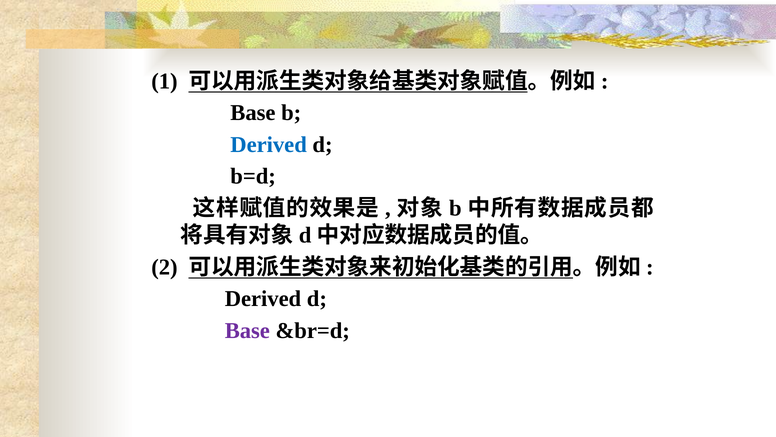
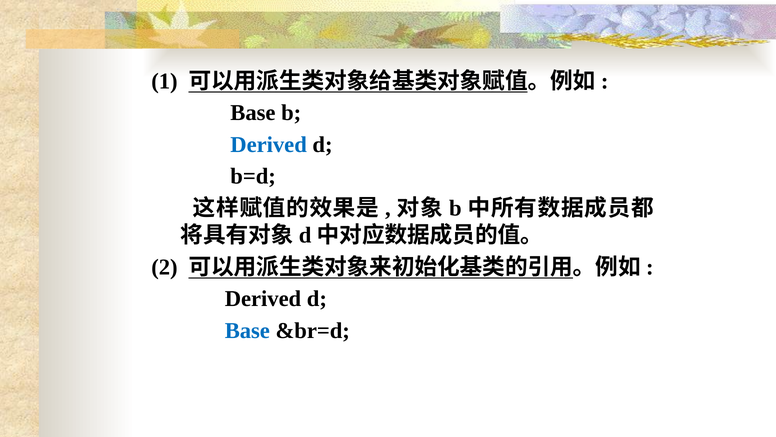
Base at (247, 330) colour: purple -> blue
